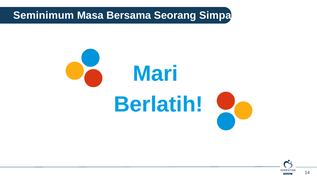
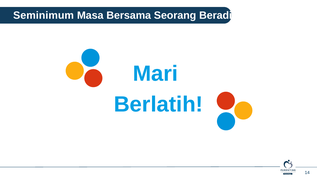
Simpan: Simpan -> Beradik
